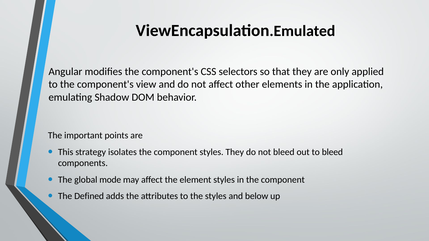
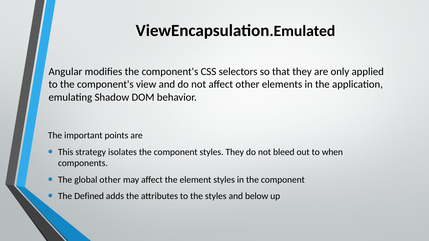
to bleed: bleed -> when
global mode: mode -> other
